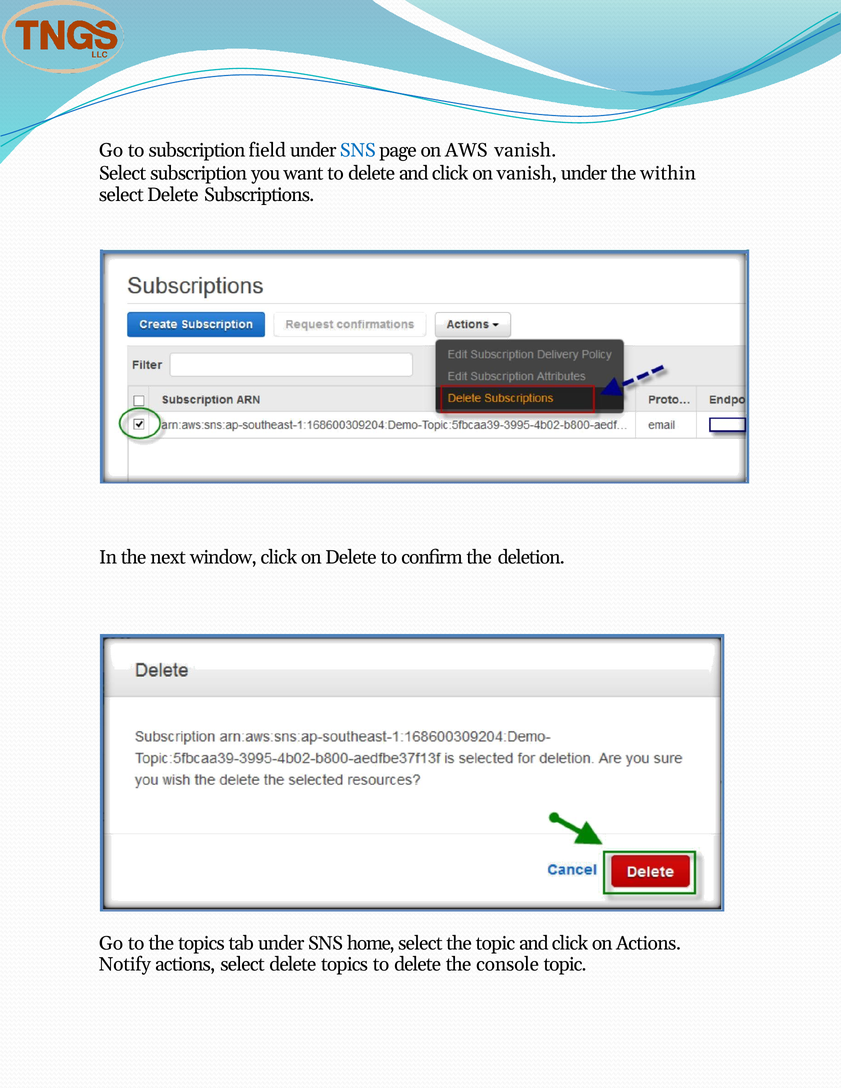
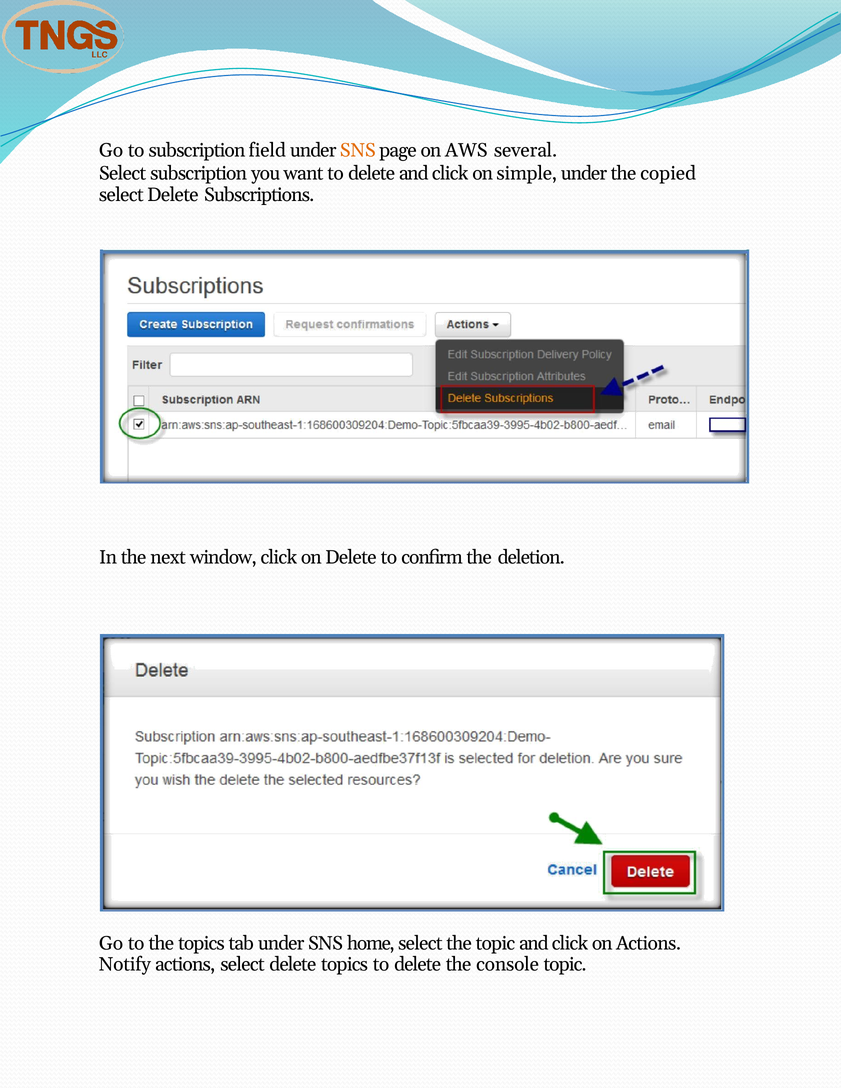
SNS at (358, 151) colour: blue -> orange
AWS vanish: vanish -> several
on vanish: vanish -> simple
within: within -> copied
